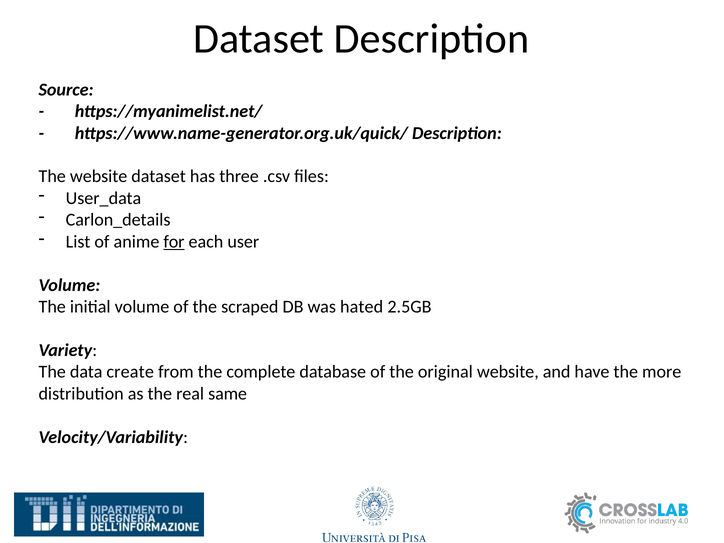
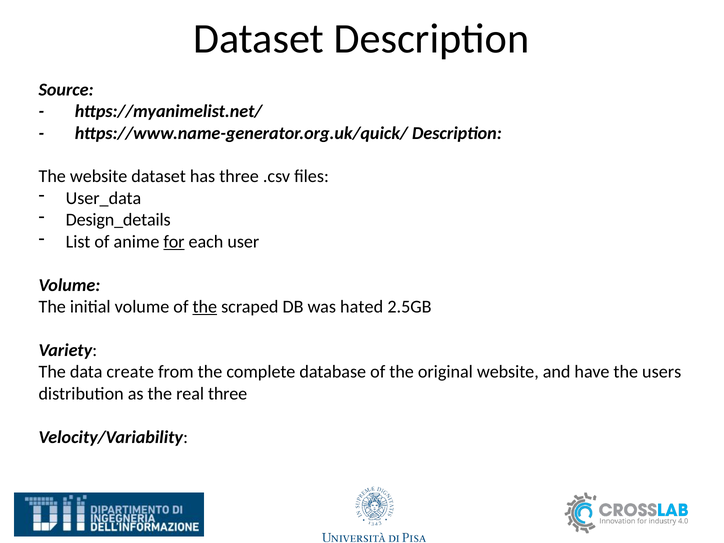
Carlon_details: Carlon_details -> Design_details
the at (205, 307) underline: none -> present
more: more -> users
real same: same -> three
